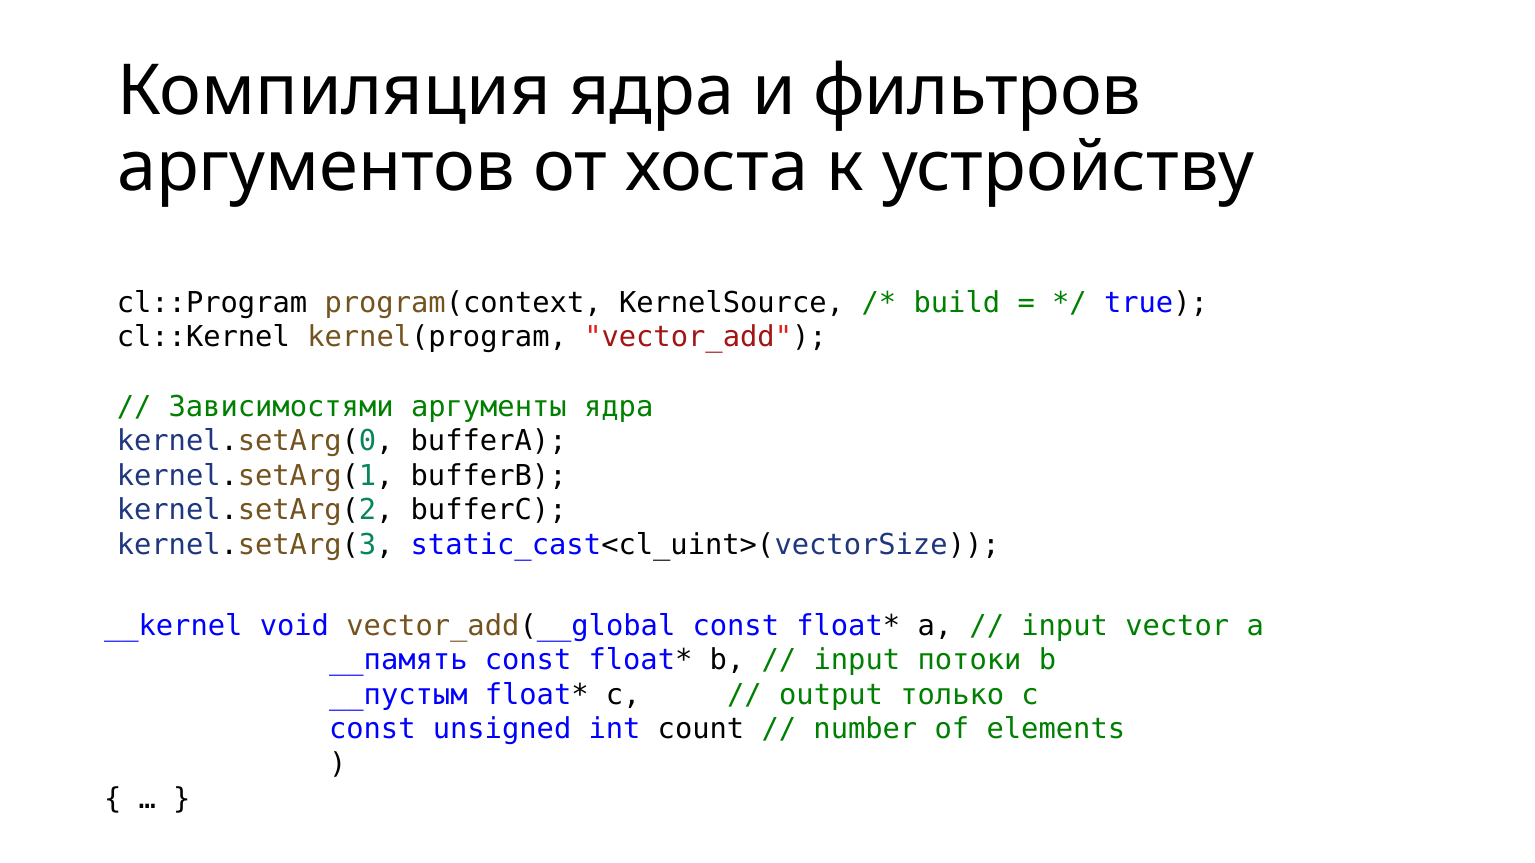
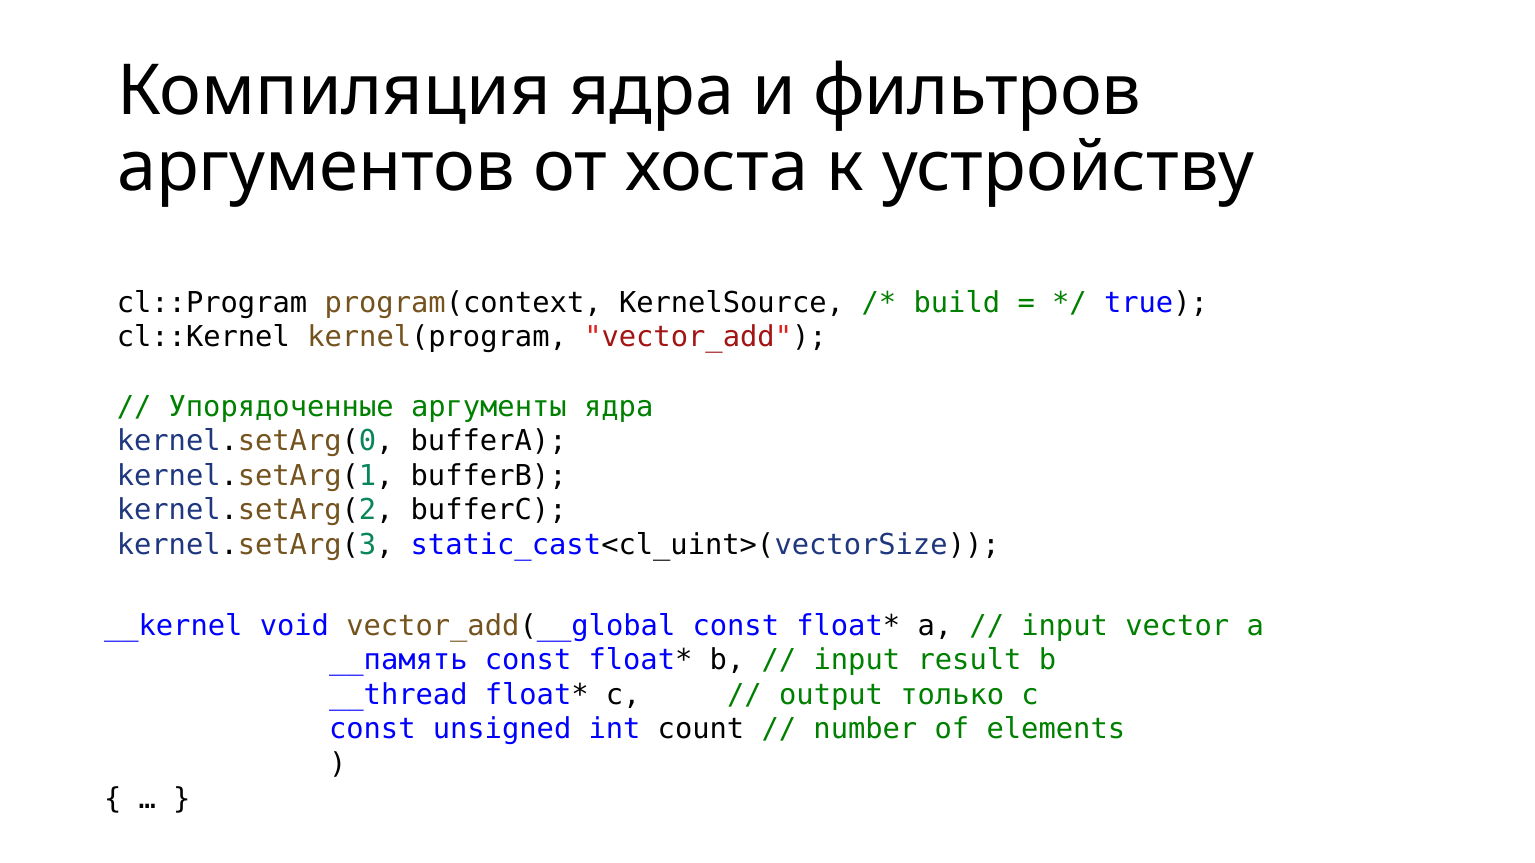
Зависимостями: Зависимостями -> Упорядоченные
потоки: потоки -> result
__пустым: __пустым -> __thread
